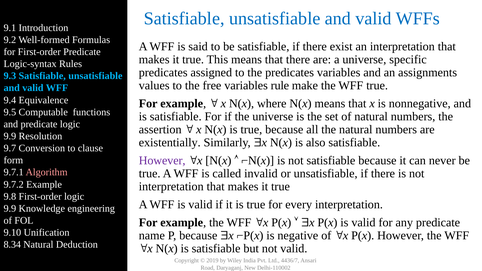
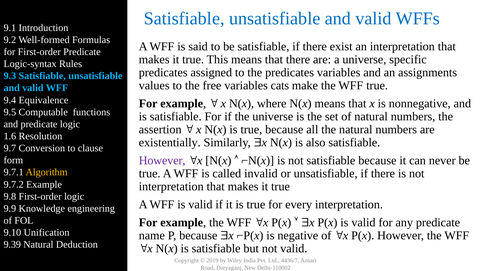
rule: rule -> cats
9.9 at (10, 136): 9.9 -> 1.6
Algorithm colour: pink -> yellow
8.34: 8.34 -> 9.39
